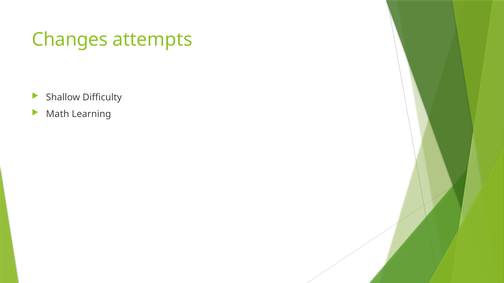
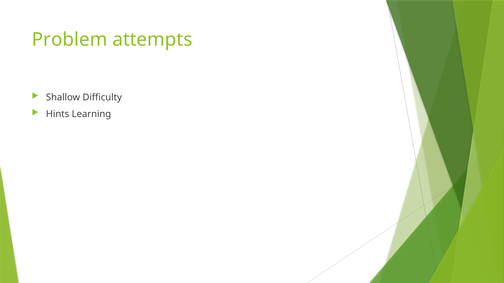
Changes: Changes -> Problem
Math: Math -> Hints
